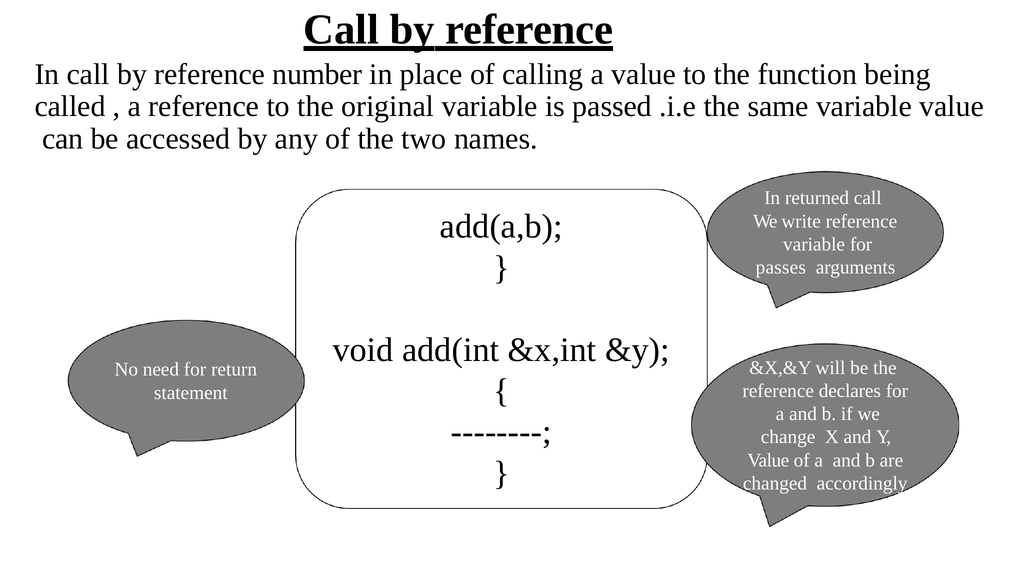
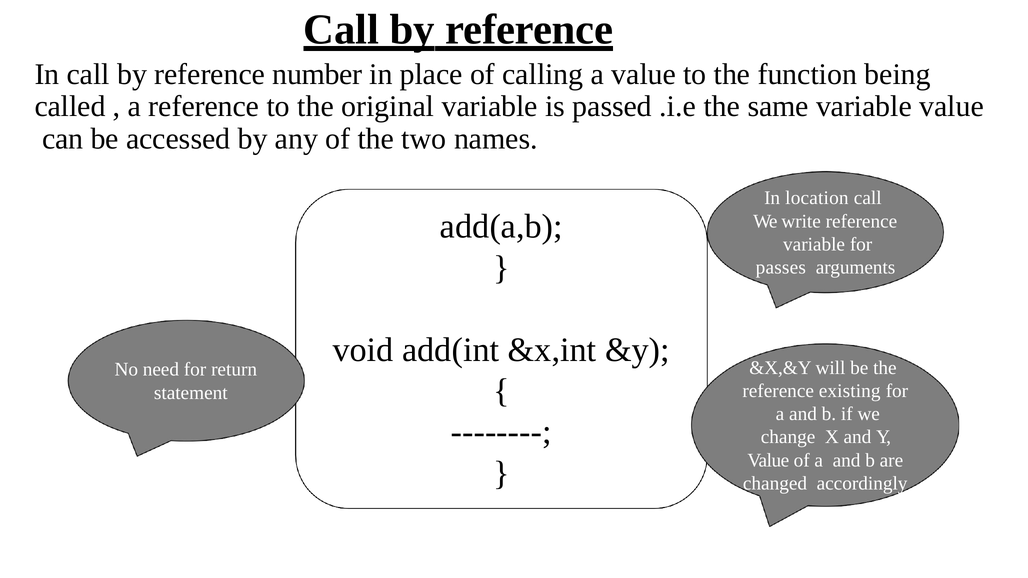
returned: returned -> location
declares: declares -> existing
